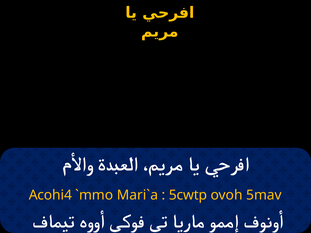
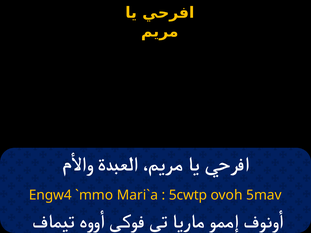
Acohi4: Acohi4 -> Engw4
